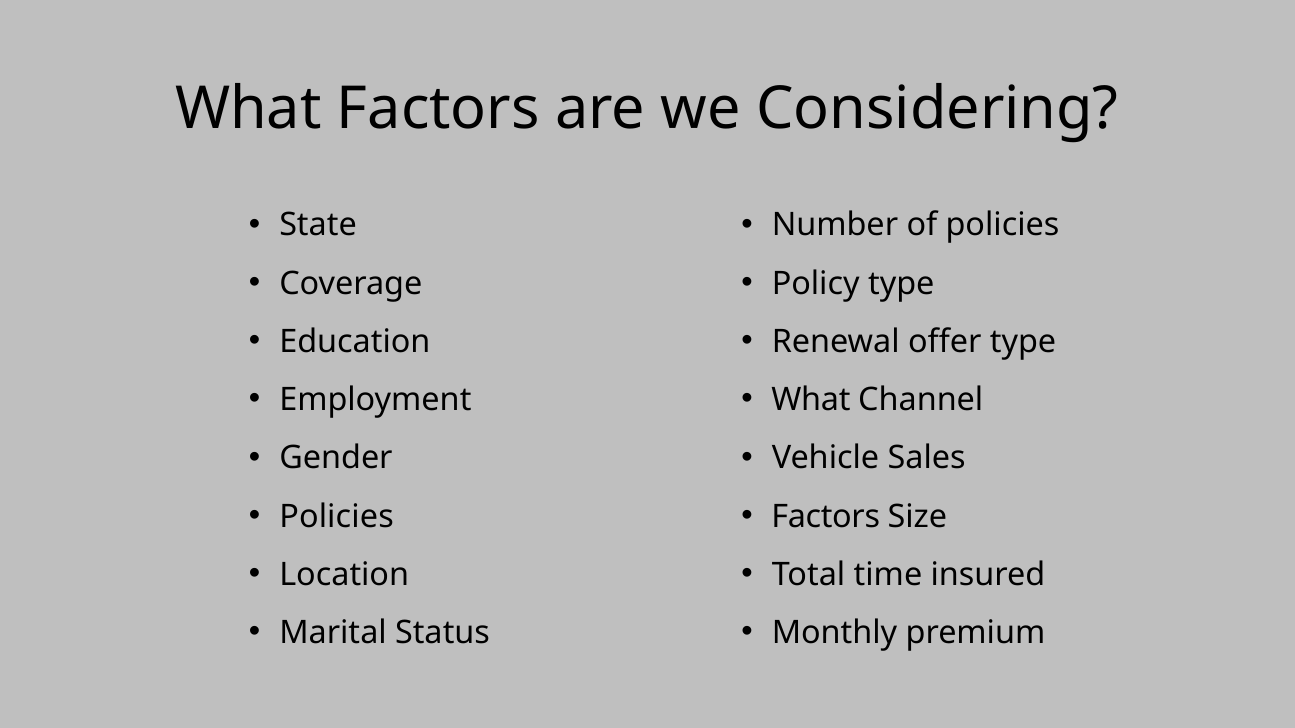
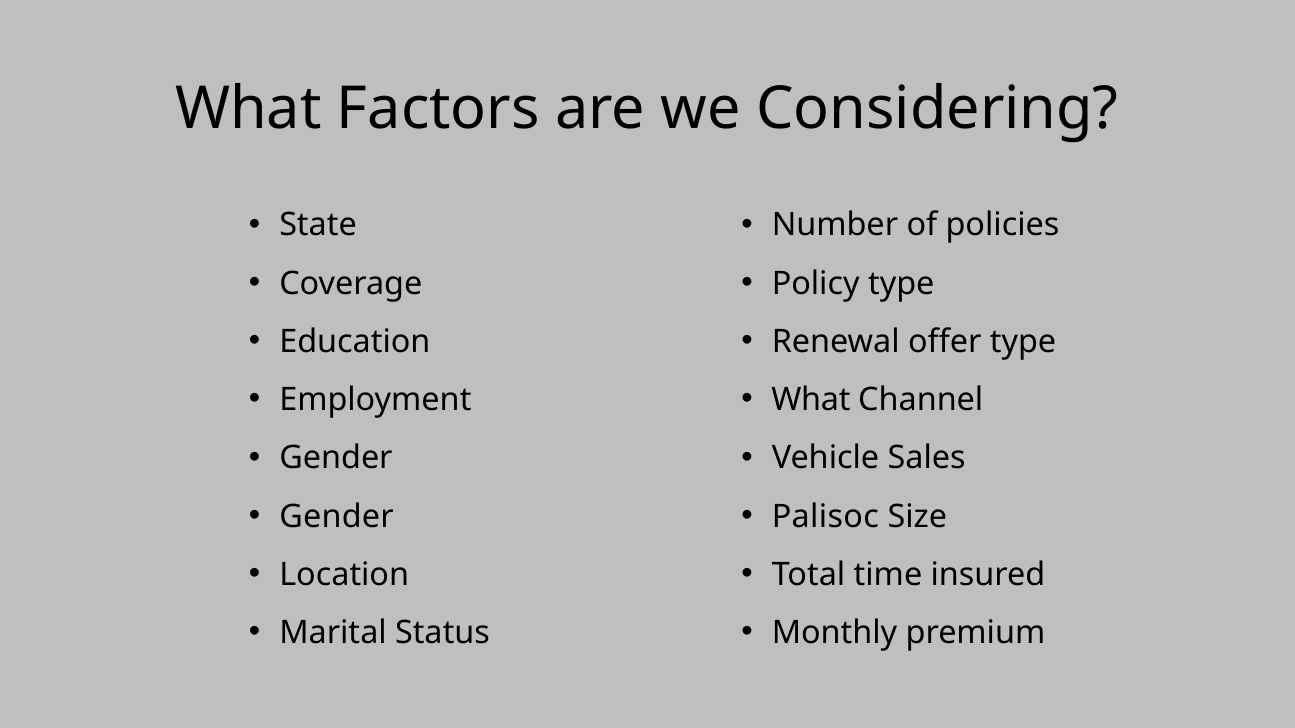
Policies at (337, 517): Policies -> Gender
Factors at (826, 517): Factors -> Palisoc
